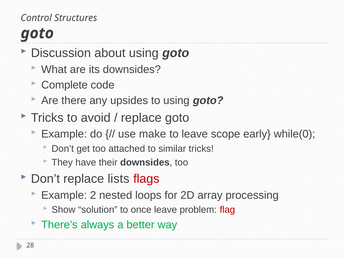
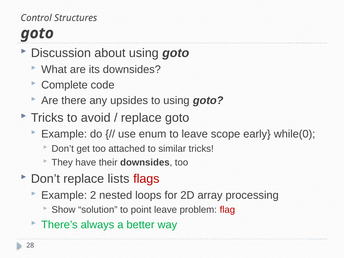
make: make -> enum
once: once -> point
